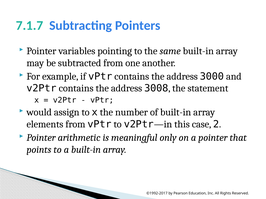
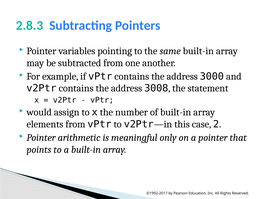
7.1.7: 7.1.7 -> 2.8.3
